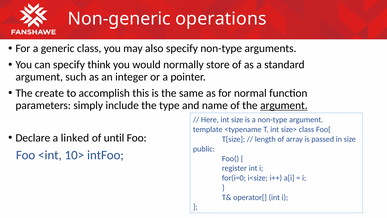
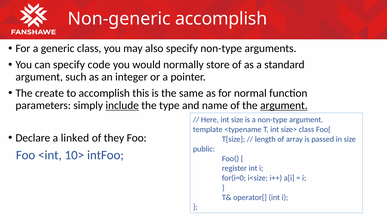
Non-generic operations: operations -> accomplish
think: think -> code
include underline: none -> present
until: until -> they
